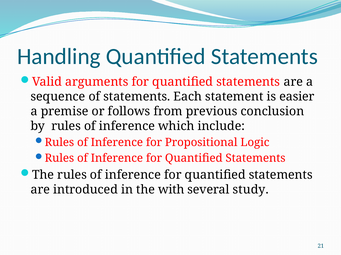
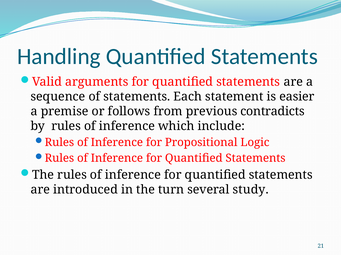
conclusion: conclusion -> contradicts
with: with -> turn
